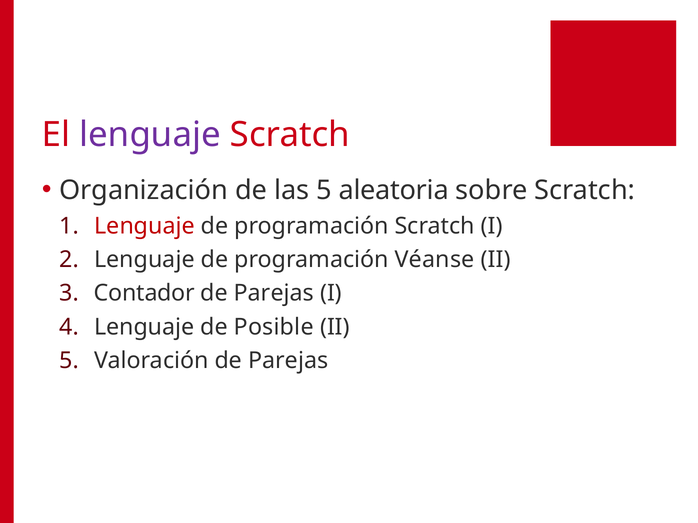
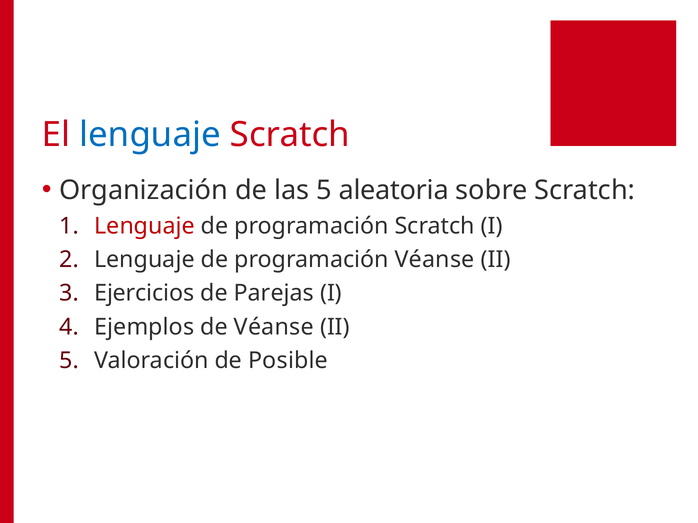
lenguaje at (150, 135) colour: purple -> blue
Contador: Contador -> Ejercicios
Lenguaje at (144, 327): Lenguaje -> Ejemplos
de Posible: Posible -> Véanse
Valoración de Parejas: Parejas -> Posible
